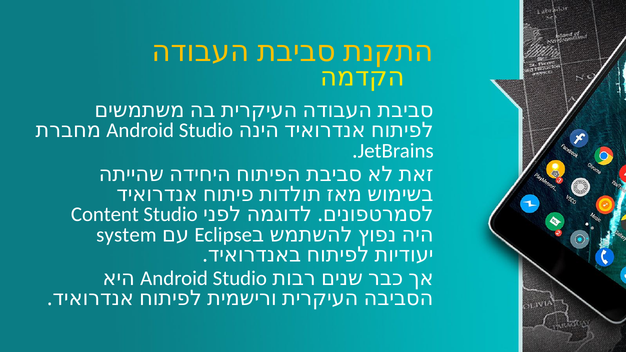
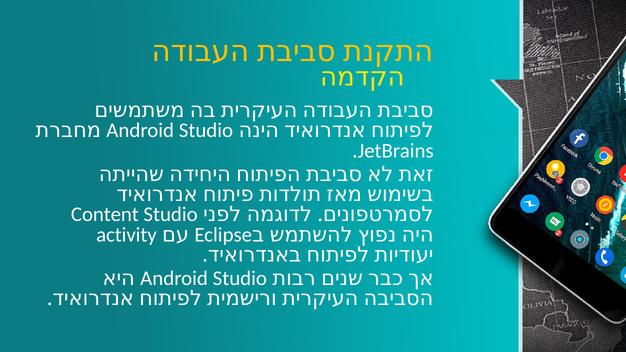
system: system -> activity
